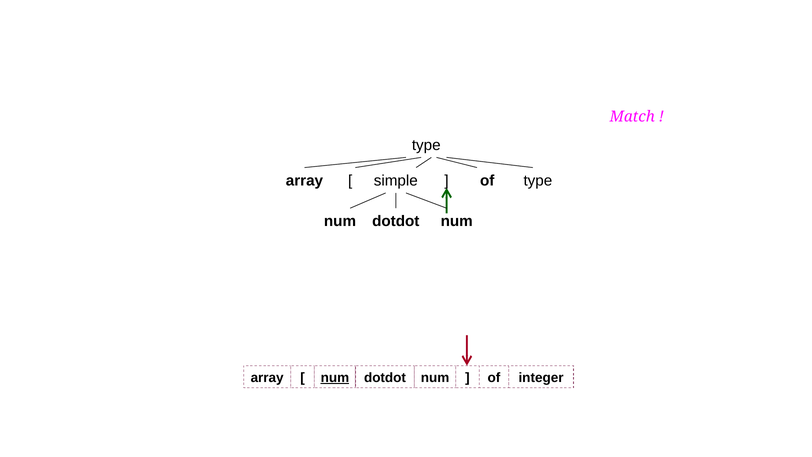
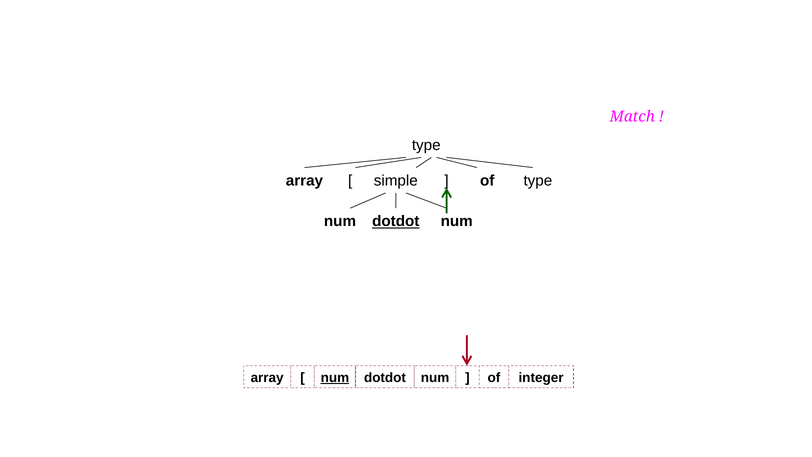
dotdot at (396, 221) underline: none -> present
